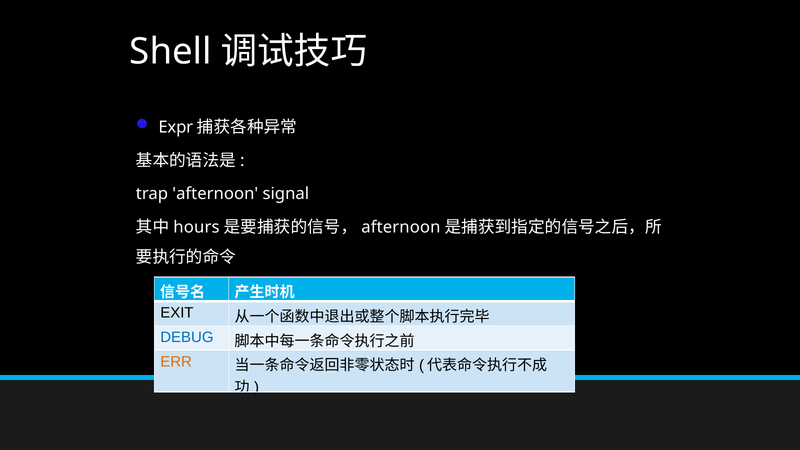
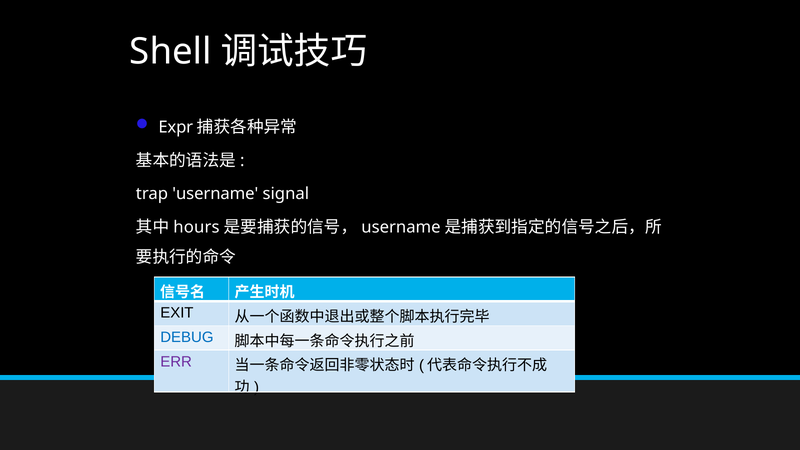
trap afternoon: afternoon -> username
afternoon at (401, 227): afternoon -> username
ERR colour: orange -> purple
